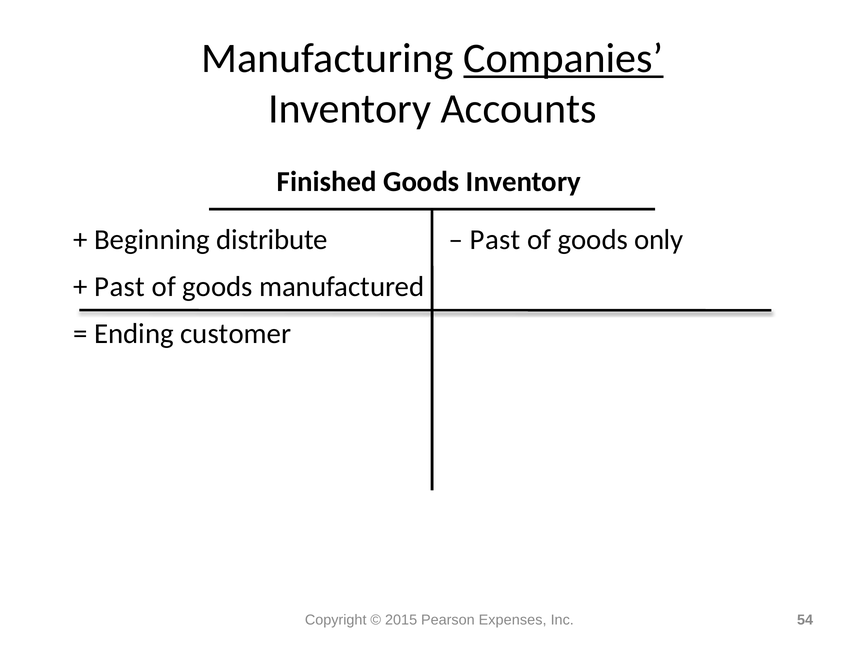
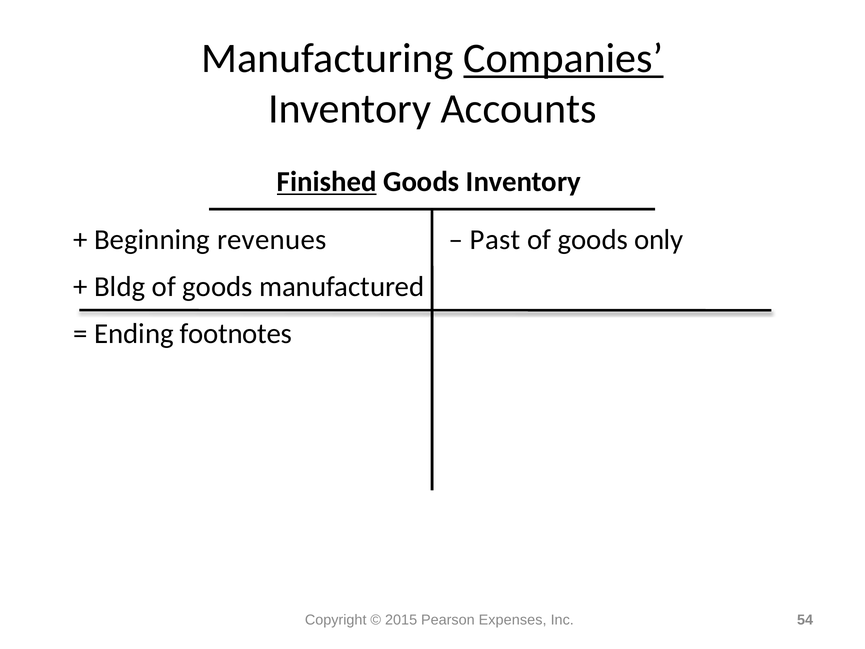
Finished underline: none -> present
distribute: distribute -> revenues
Past at (120, 287): Past -> Bldg
customer: customer -> footnotes
